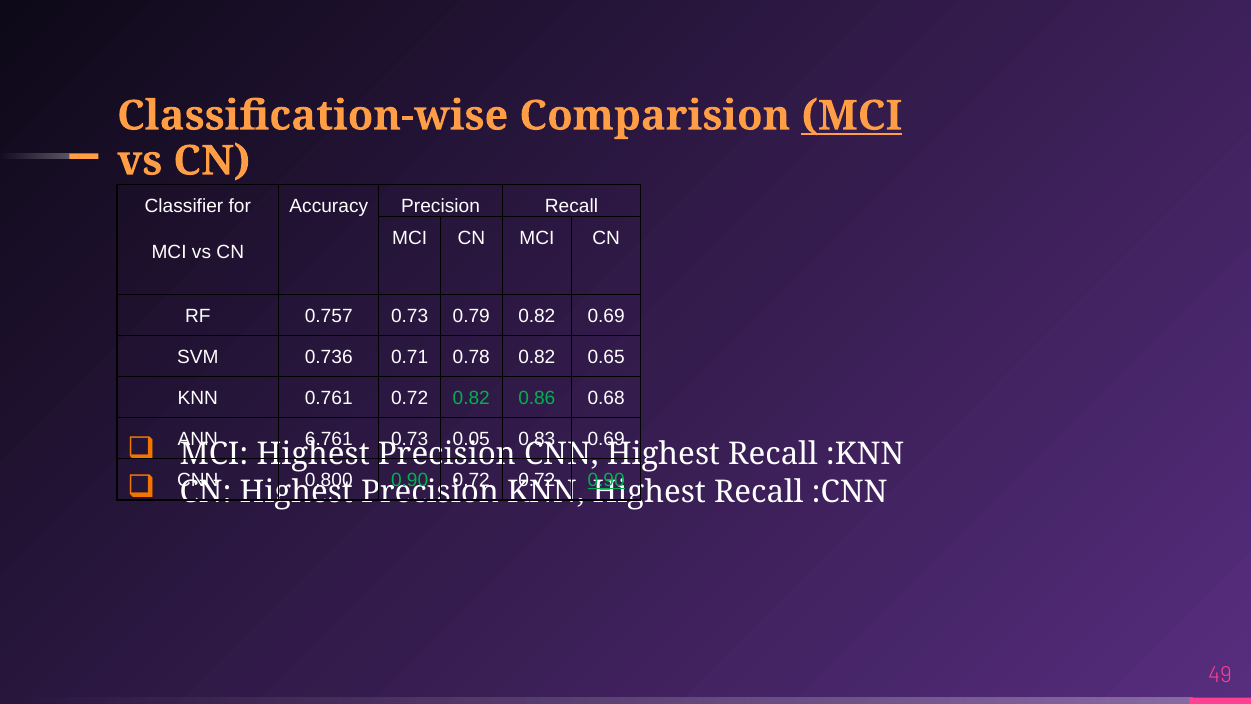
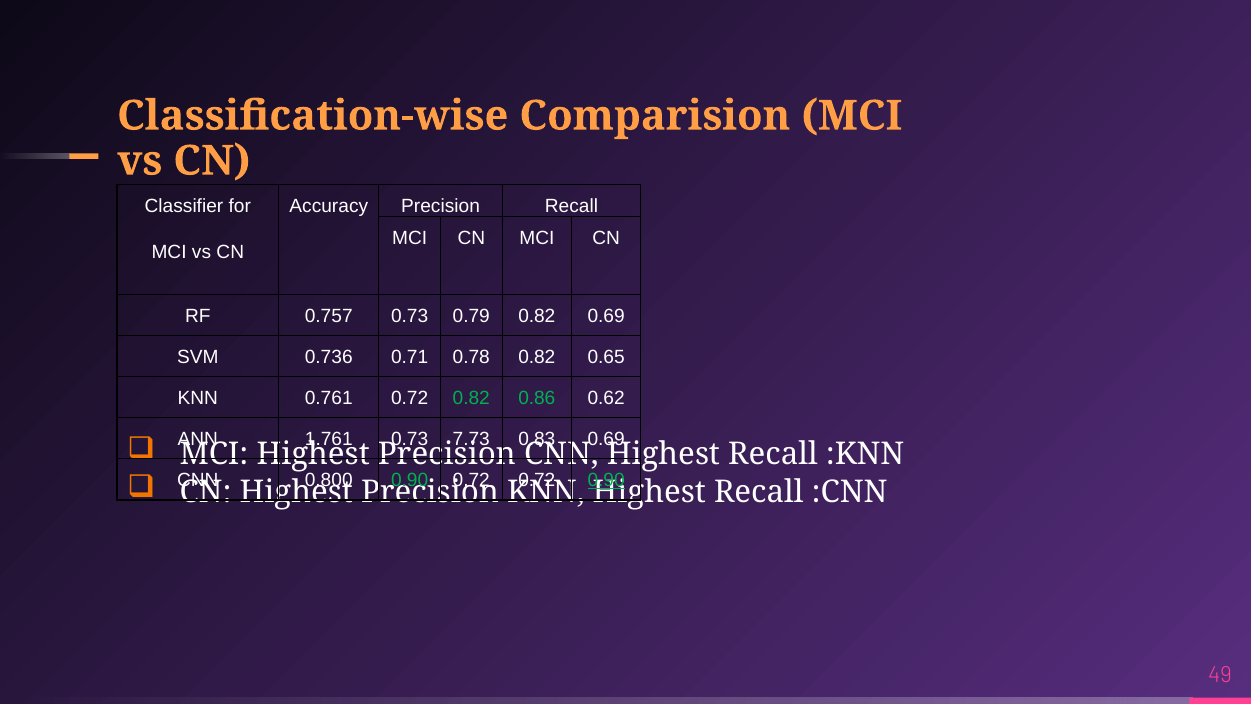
MCI at (852, 116) underline: present -> none
0.68: 0.68 -> 0.62
6.761: 6.761 -> 1.761
0.05: 0.05 -> 7.73
